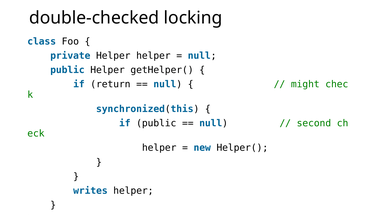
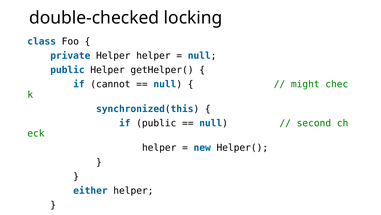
return: return -> cannot
writes: writes -> either
